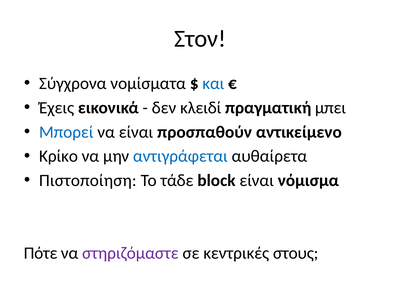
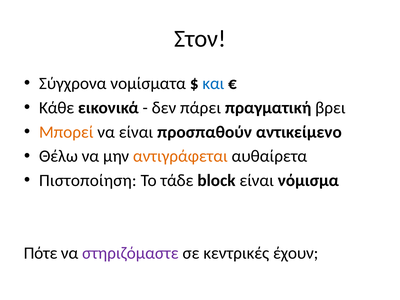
Έχεις: Έχεις -> Κάθε
κλειδί: κλειδί -> πάρει
μπει: μπει -> βρει
Μπορεί colour: blue -> orange
Κρίκο: Κρίκο -> Θέλω
αντιγράφεται colour: blue -> orange
στους: στους -> έχουν
